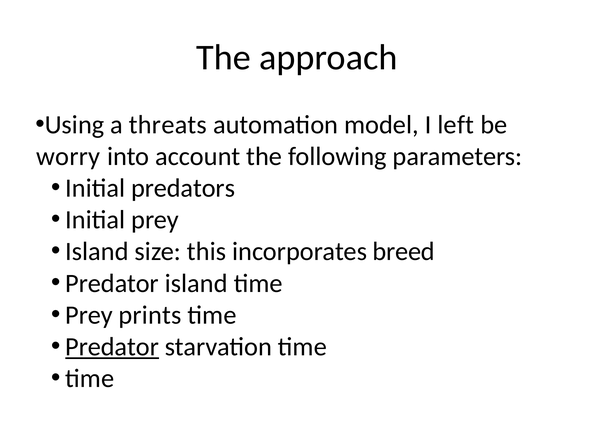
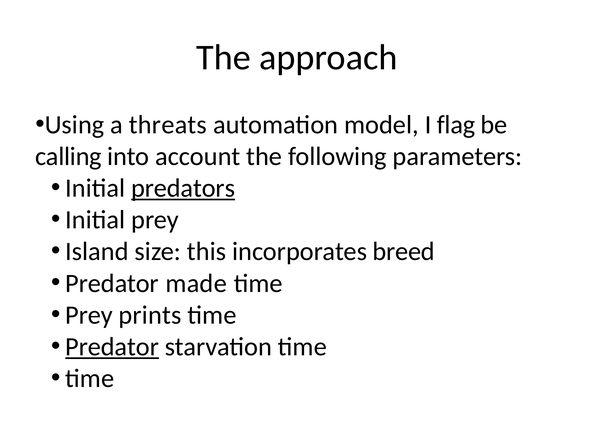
left: left -> flag
worry: worry -> calling
predators underline: none -> present
Predator island: island -> made
